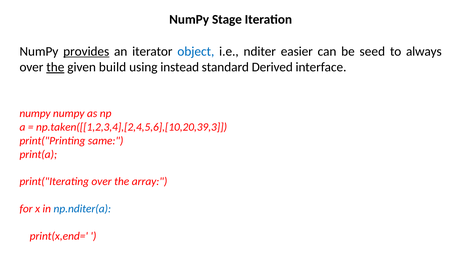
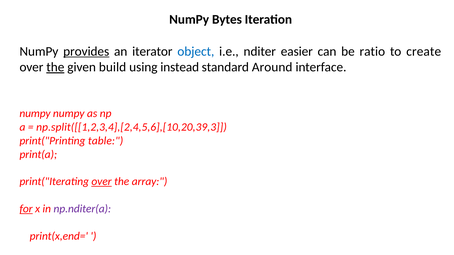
Stage: Stage -> Bytes
seed: seed -> ratio
always: always -> create
Derived: Derived -> Around
np.taken([[1,2,3,4],[2,4,5,6],[10,20,39,3: np.taken([[1,2,3,4],[2,4,5,6],[10,20,39,3 -> np.split([[1,2,3,4],[2,4,5,6],[10,20,39,3
same: same -> table
over at (102, 182) underline: none -> present
for underline: none -> present
np.nditer(a colour: blue -> purple
